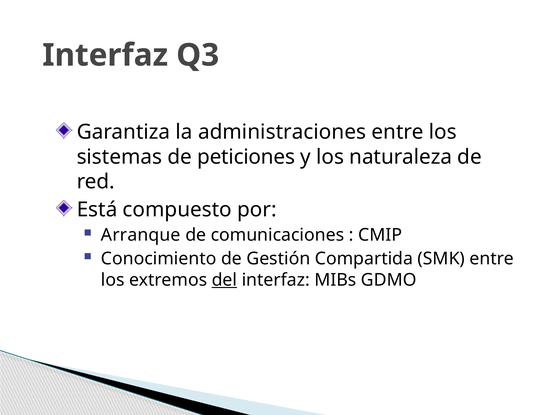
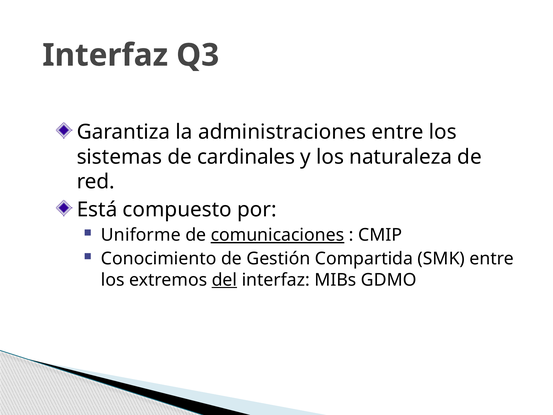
peticiones: peticiones -> cardinales
Arranque: Arranque -> Uniforme
comunicaciones underline: none -> present
